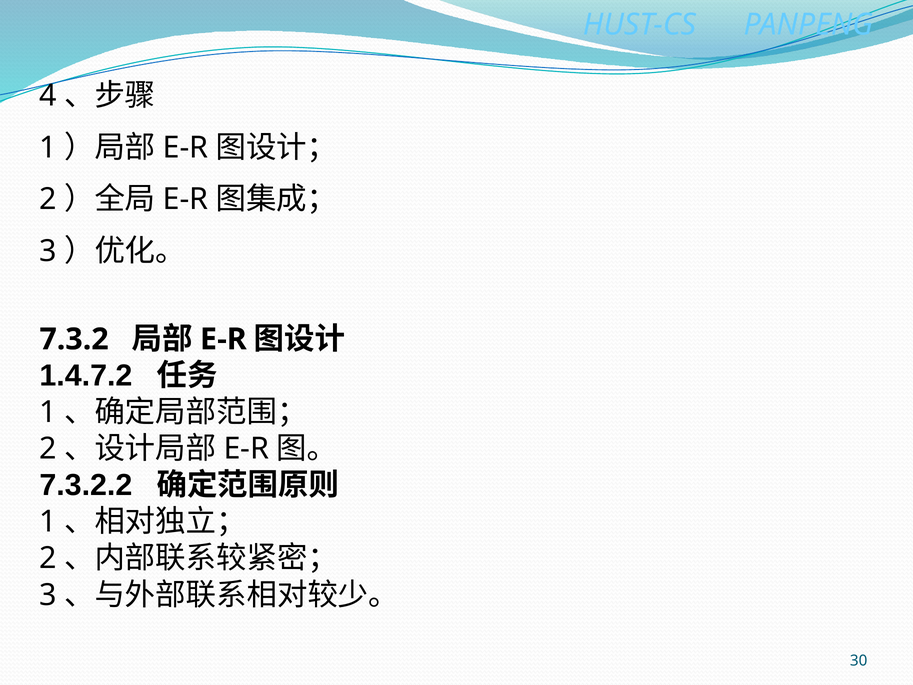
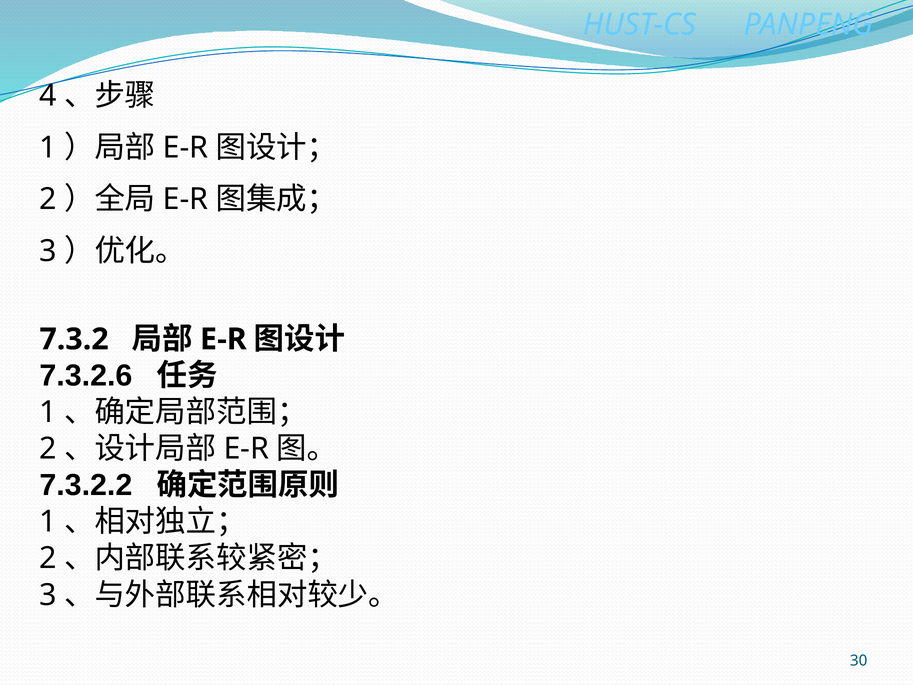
1.4.7.2: 1.4.7.2 -> 7.3.2.6
